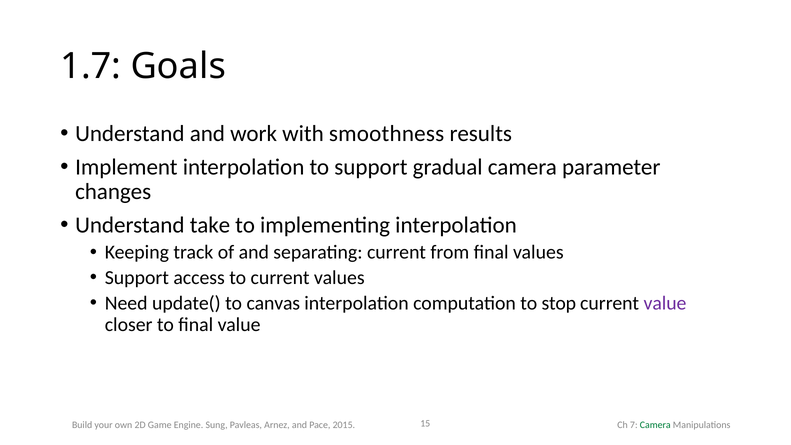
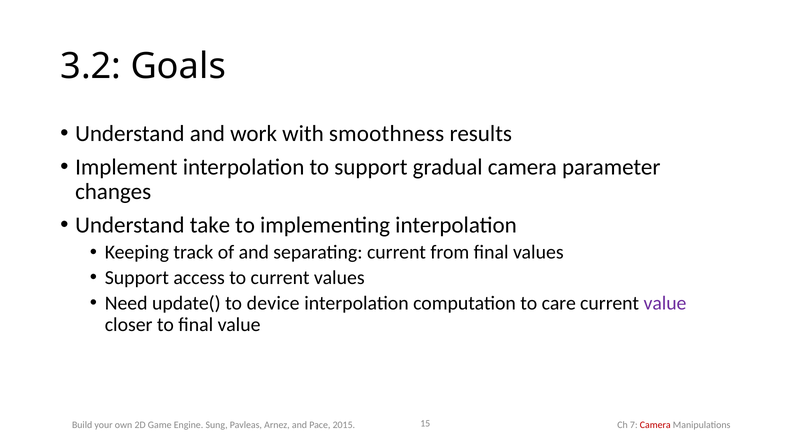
1.7: 1.7 -> 3.2
canvas: canvas -> device
stop: stop -> care
Camera at (655, 425) colour: green -> red
